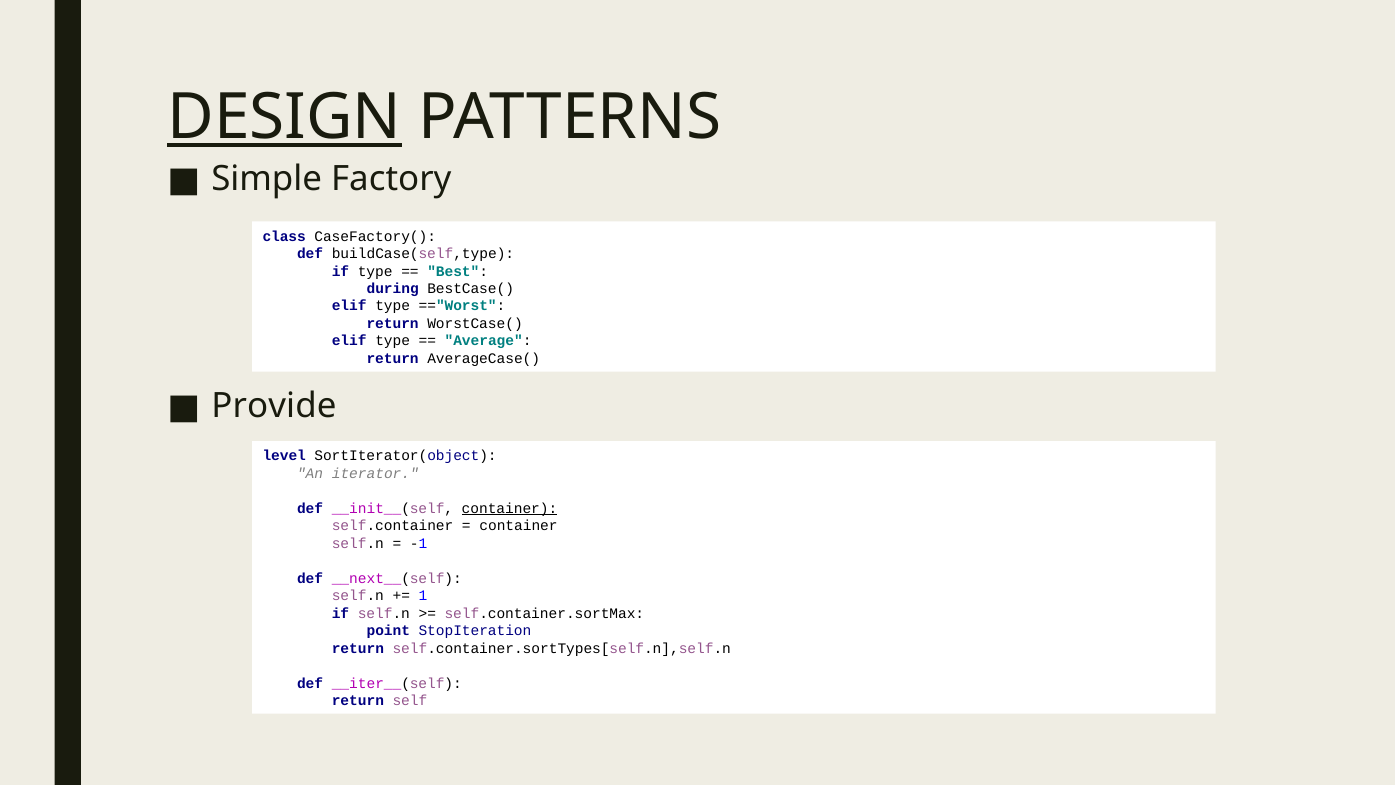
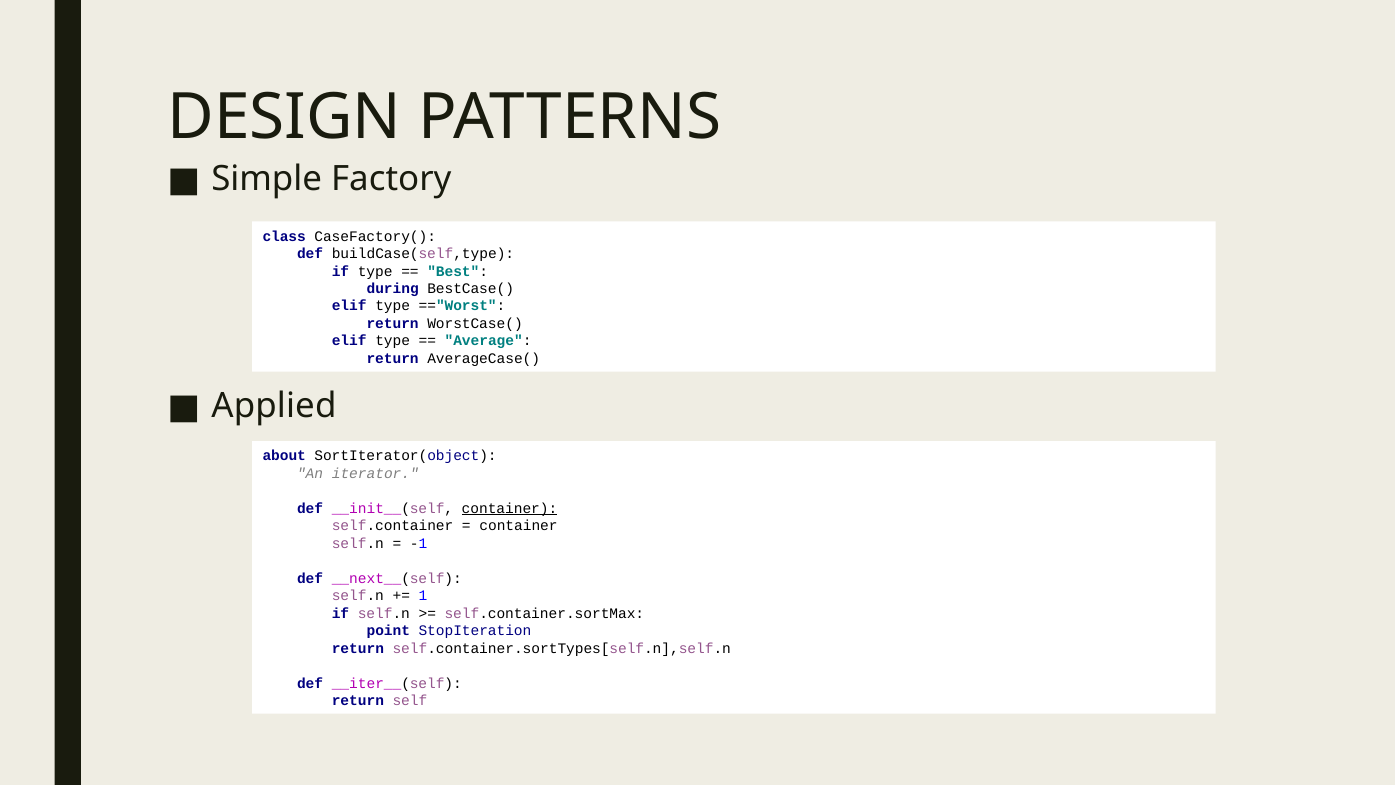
DESIGN underline: present -> none
Provide: Provide -> Applied
level: level -> about
